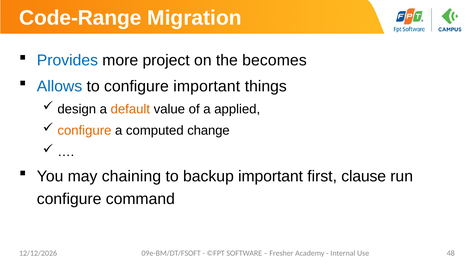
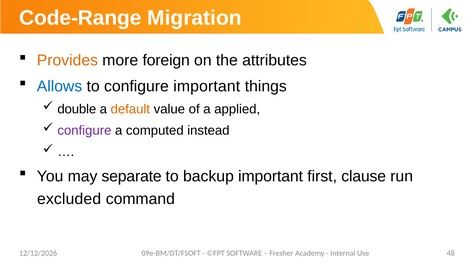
Provides colour: blue -> orange
project: project -> foreign
becomes: becomes -> attributes
design: design -> double
configure at (84, 131) colour: orange -> purple
change: change -> instead
chaining: chaining -> separate
configure at (69, 199): configure -> excluded
